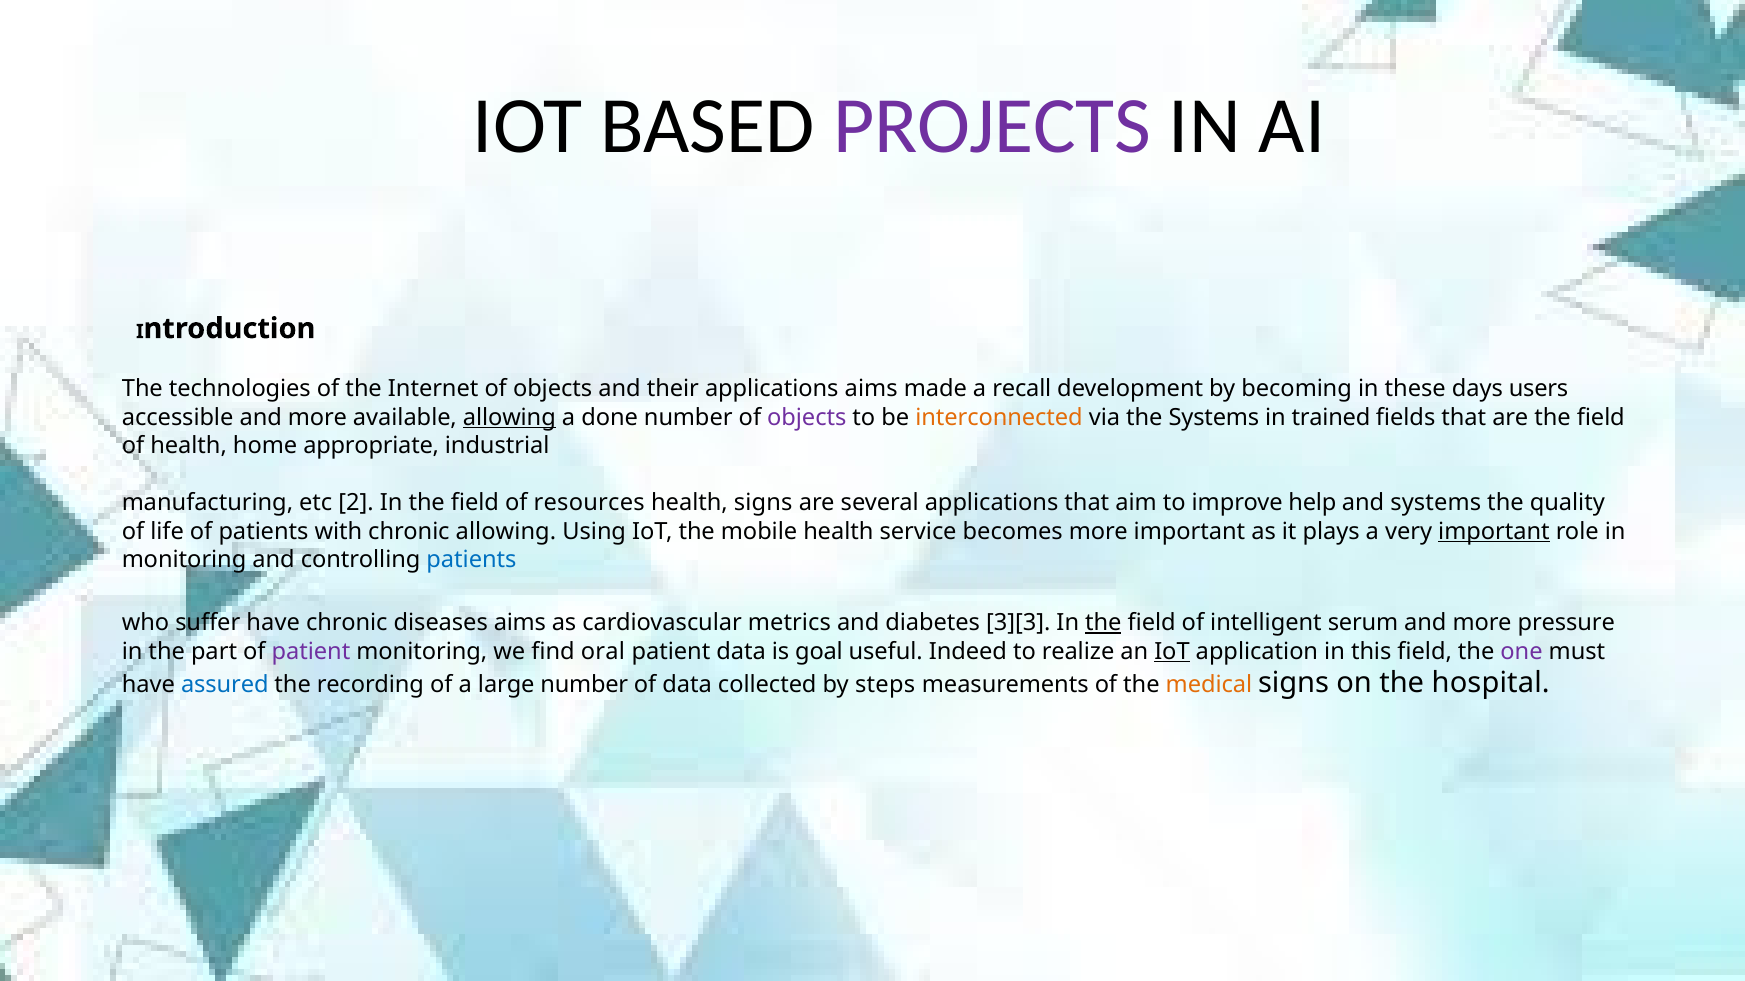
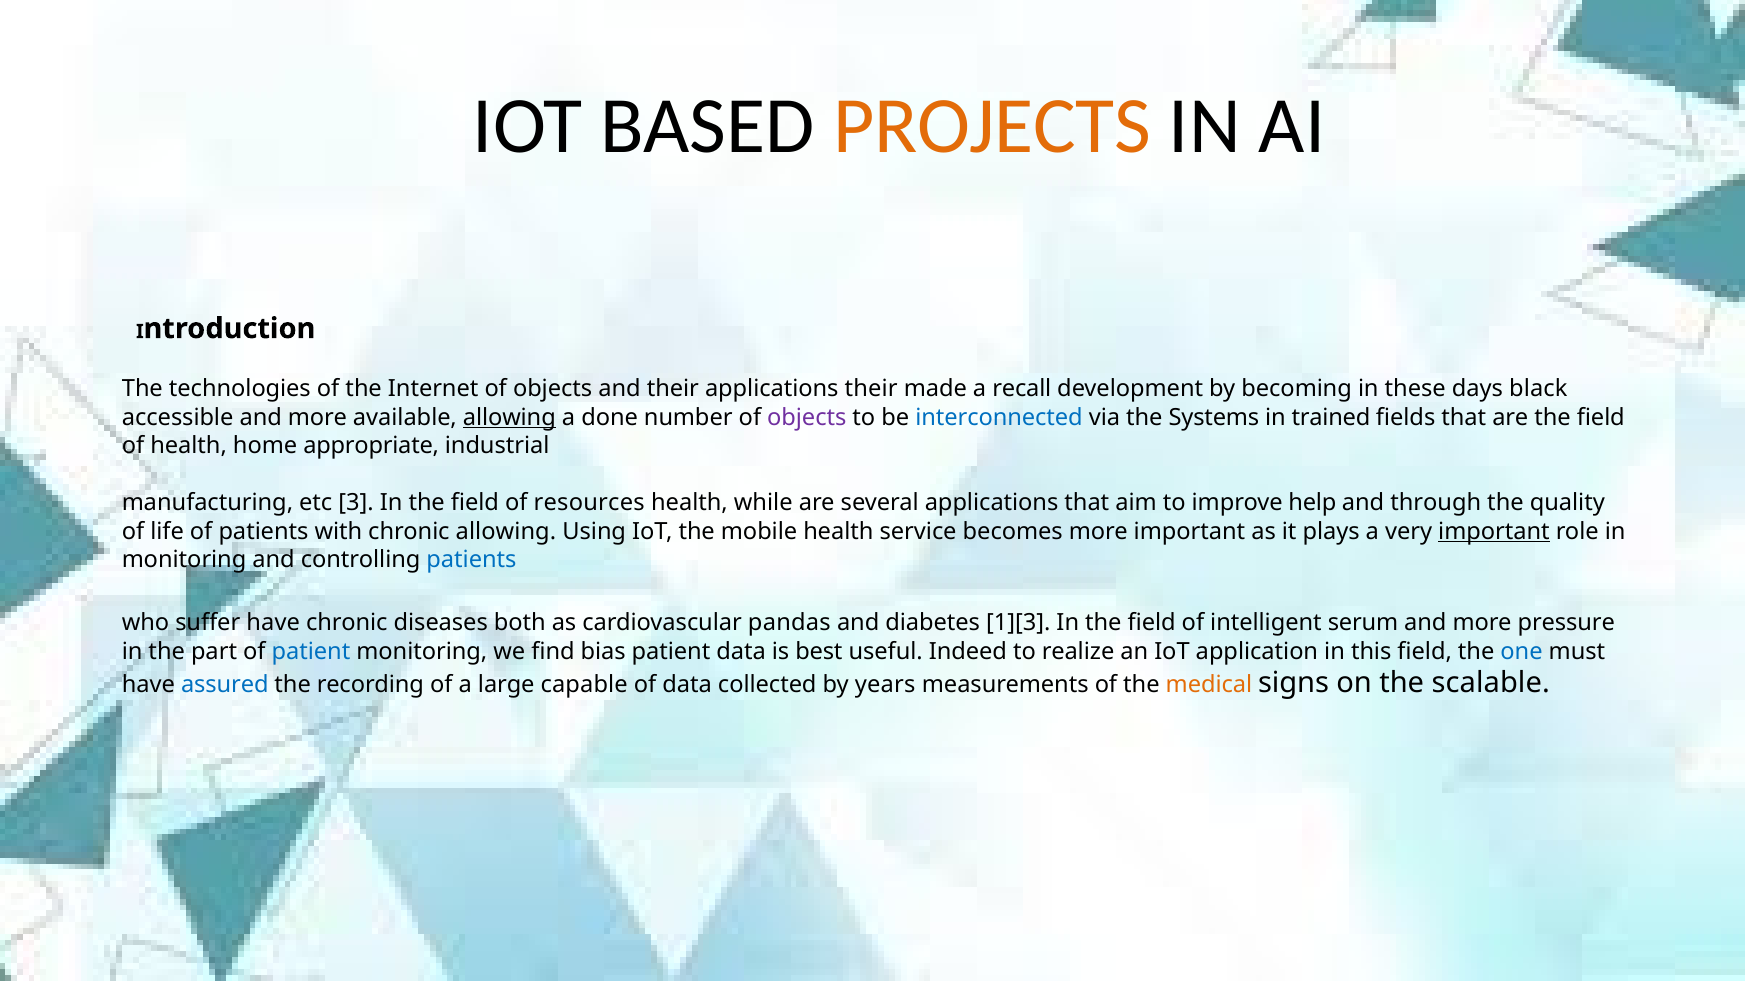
PROJECTS colour: purple -> orange
applications aims: aims -> their
users: users -> black
interconnected colour: orange -> blue
2: 2 -> 3
health signs: signs -> while
and systems: systems -> through
diseases aims: aims -> both
metrics: metrics -> pandas
3][3: 3][3 -> 1][3
the at (1103, 623) underline: present -> none
patient at (311, 652) colour: purple -> blue
oral: oral -> bias
goal: goal -> best
IoT at (1172, 652) underline: present -> none
one colour: purple -> blue
large number: number -> capable
steps: steps -> years
hospital: hospital -> scalable
